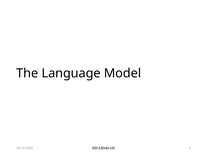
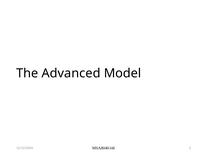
Language: Language -> Advanced
